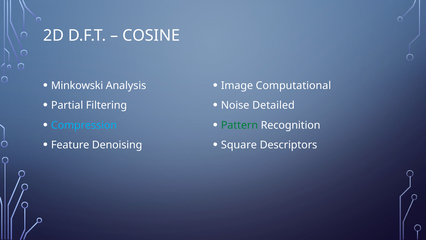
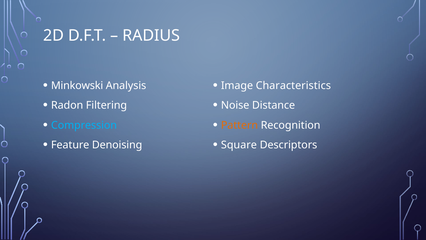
COSINE: COSINE -> RADIUS
Computational: Computational -> Characteristics
Partial: Partial -> Radon
Detailed: Detailed -> Distance
Pattern colour: green -> orange
